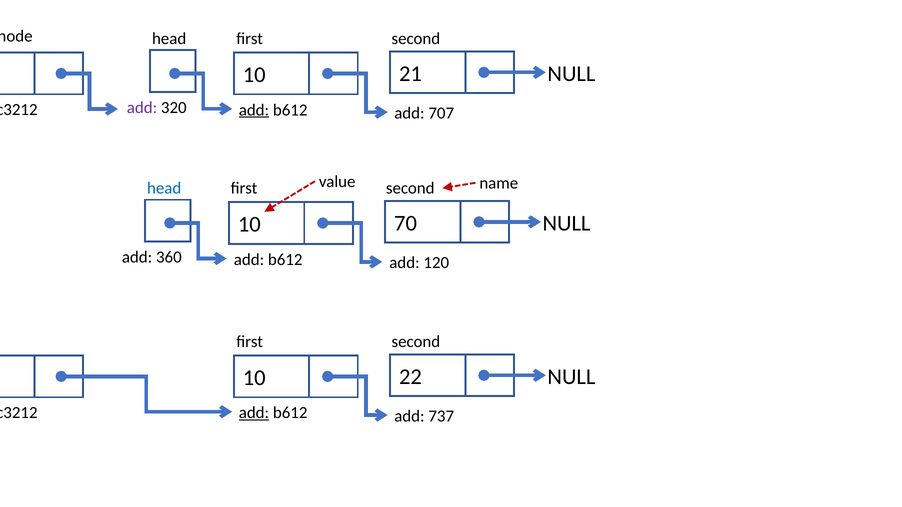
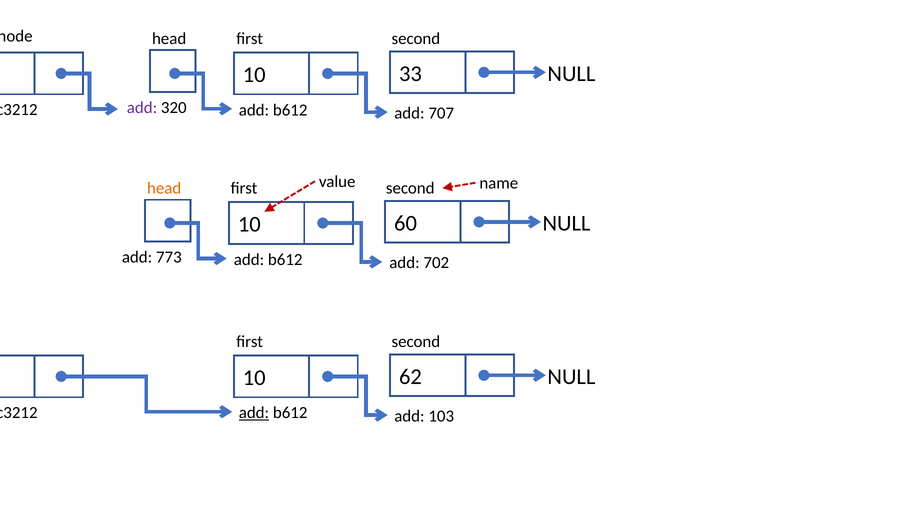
21: 21 -> 33
add at (254, 110) underline: present -> none
head at (164, 188) colour: blue -> orange
70: 70 -> 60
360: 360 -> 773
120: 120 -> 702
22: 22 -> 62
737: 737 -> 103
